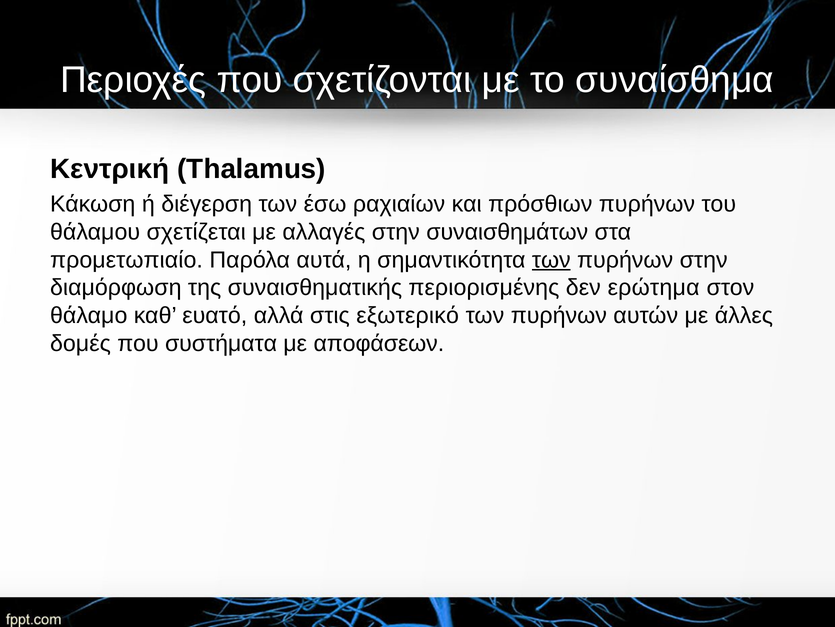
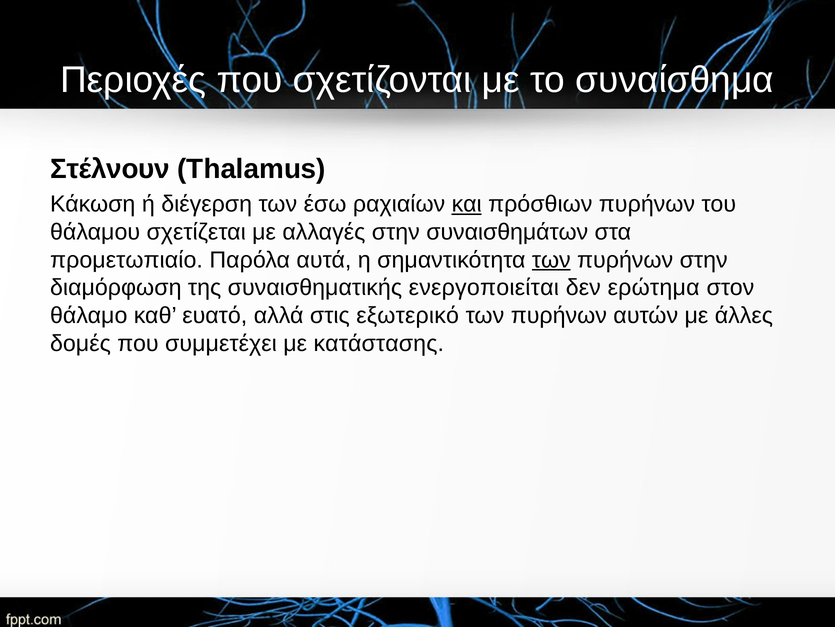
Κεντρική: Κεντρική -> Στέλνουν
και underline: none -> present
περιορισμένης: περιορισμένης -> ενεργοποιείται
συστήματα: συστήματα -> συμμετέχει
αποφάσεων: αποφάσεων -> κατάστασης
